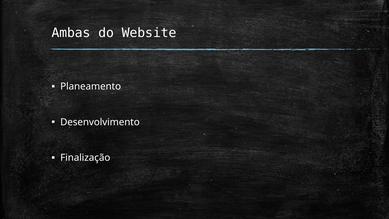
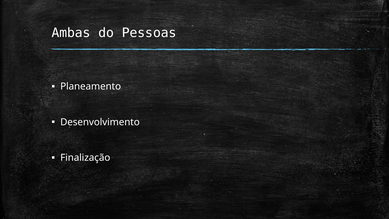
Website: Website -> Pessoas
